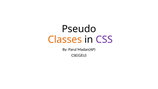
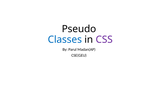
Classes colour: orange -> blue
